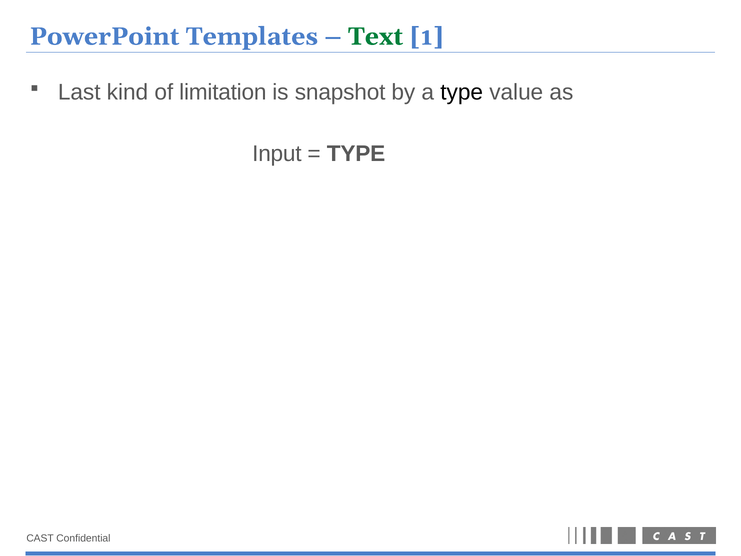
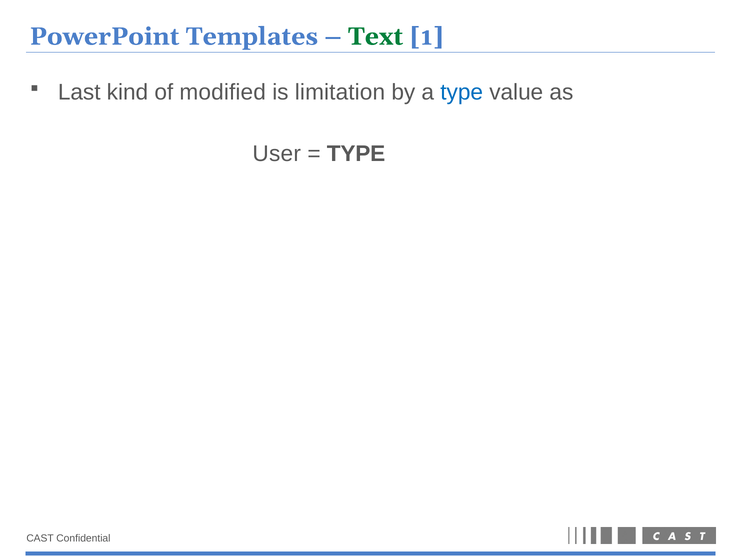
limitation: limitation -> modified
snapshot: snapshot -> limitation
type at (462, 92) colour: black -> blue
Input: Input -> User
